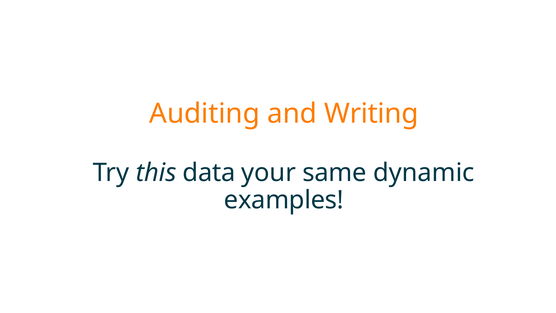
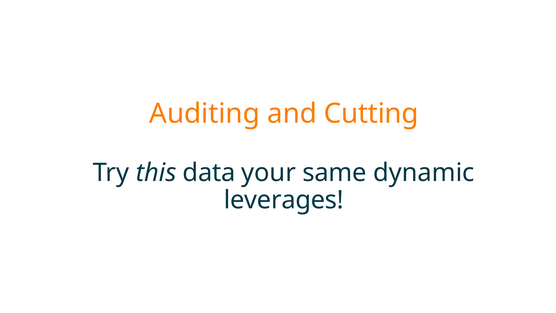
Writing: Writing -> Cutting
examples: examples -> leverages
